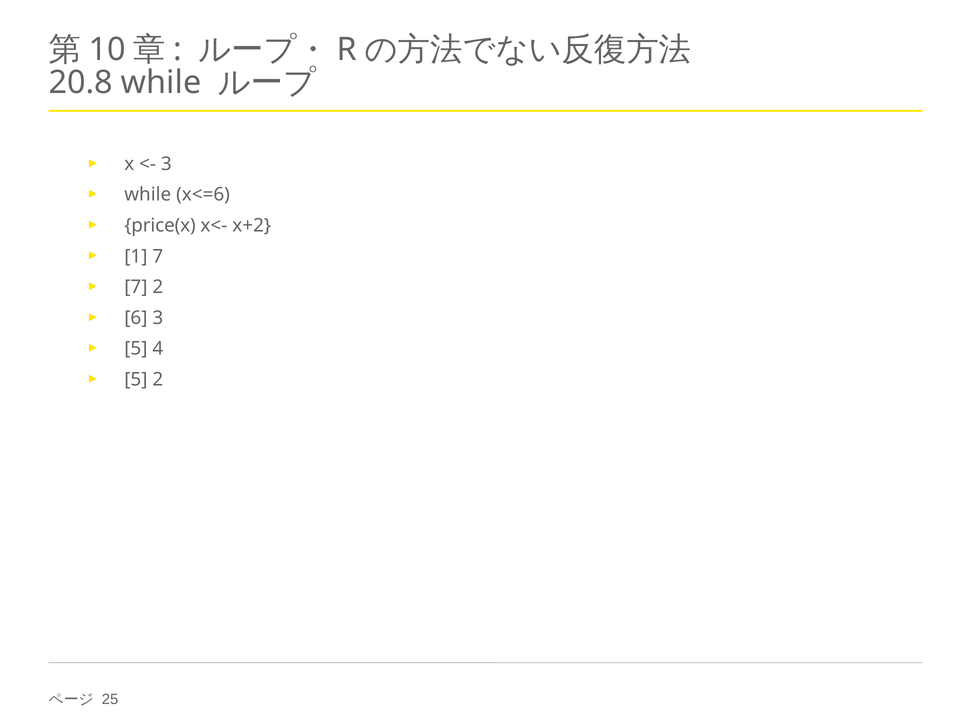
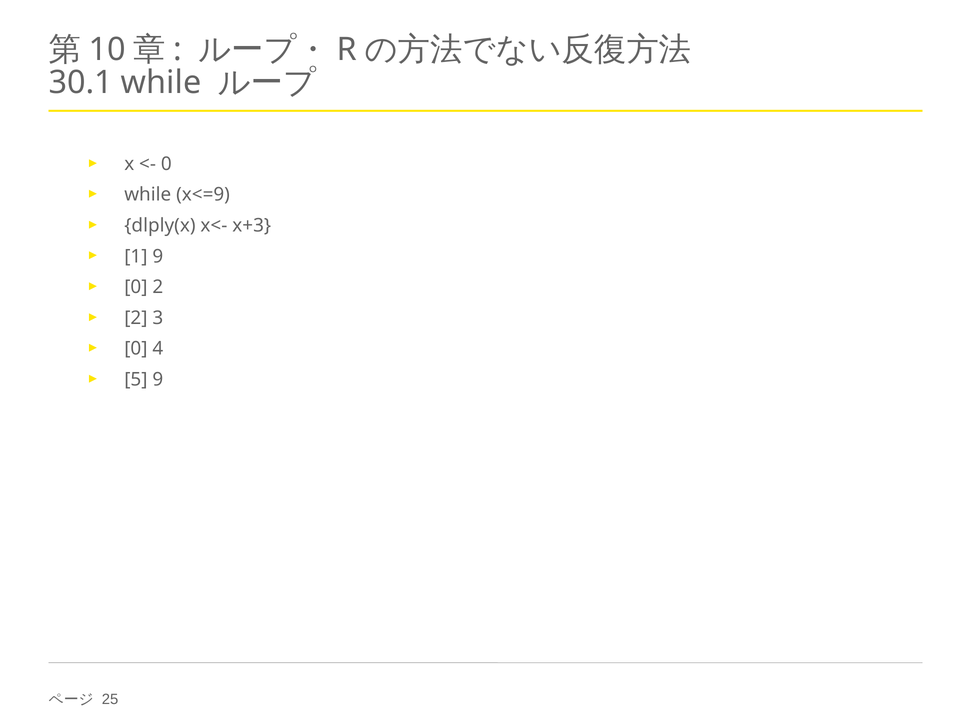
20.8: 20.8 -> 30.1
3 at (166, 164): 3 -> 0
x<=6: x<=6 -> x<=9
price(x: price(x -> dlply(x
x+2: x+2 -> x+3
1 7: 7 -> 9
7 at (136, 287): 7 -> 0
6 at (136, 318): 6 -> 2
5 at (136, 349): 5 -> 0
5 2: 2 -> 9
